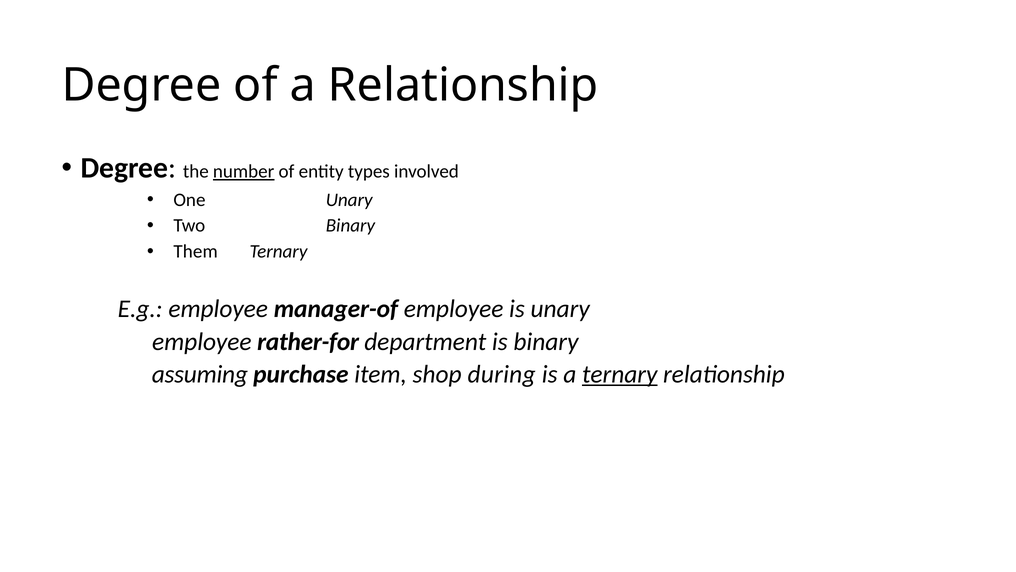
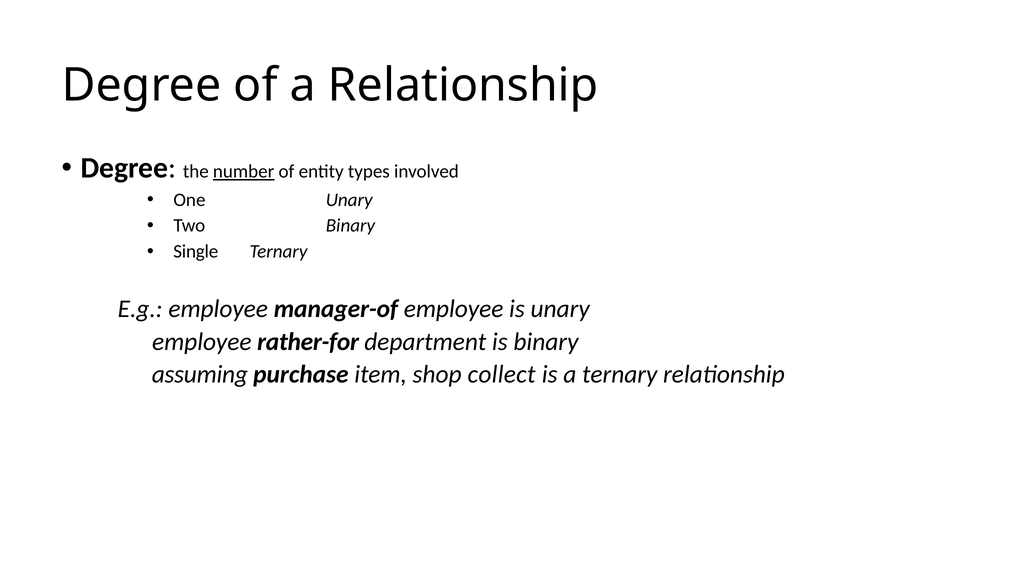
Them: Them -> Single
during: during -> collect
ternary at (620, 374) underline: present -> none
